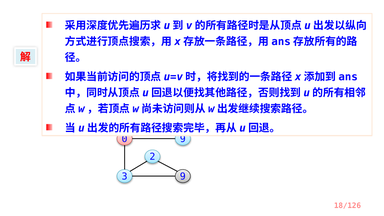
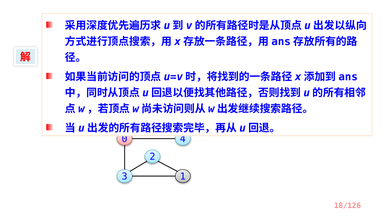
0 9: 9 -> 4
3 9: 9 -> 1
